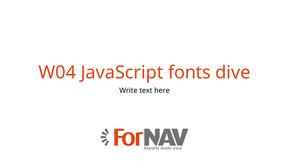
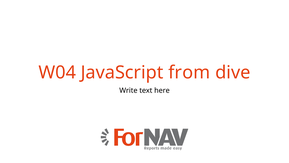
fonts: fonts -> from
